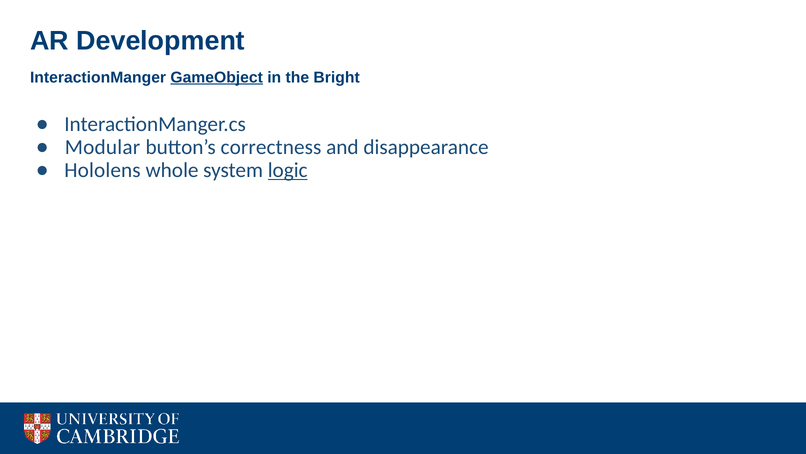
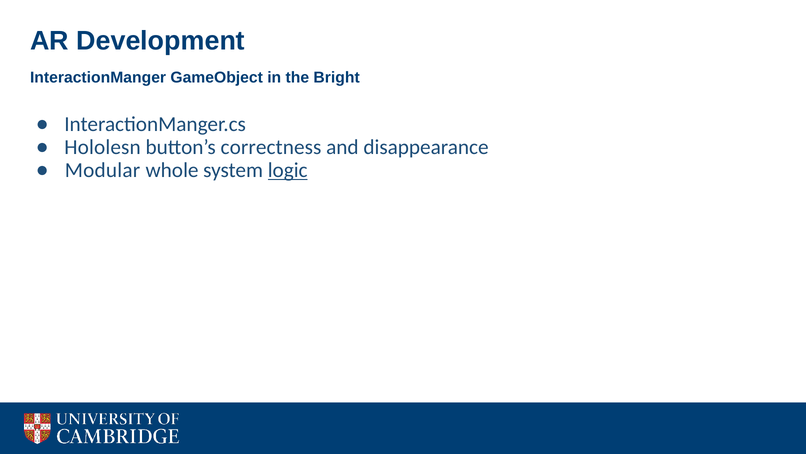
GameObject underline: present -> none
Modular: Modular -> Hololesn
Hololens: Hololens -> Modular
